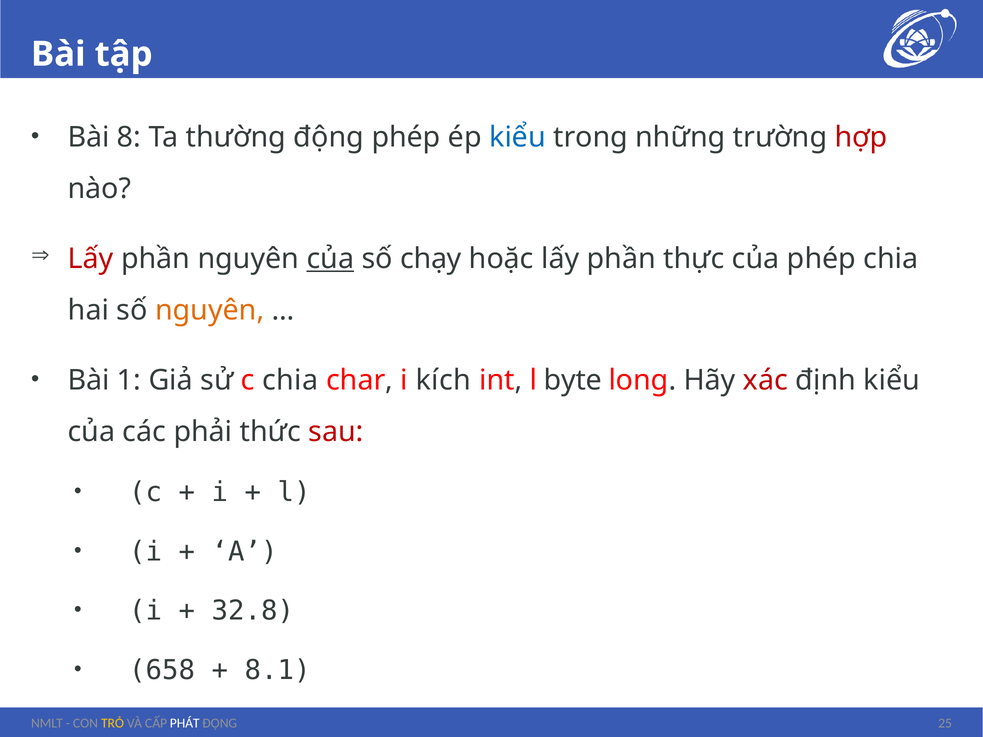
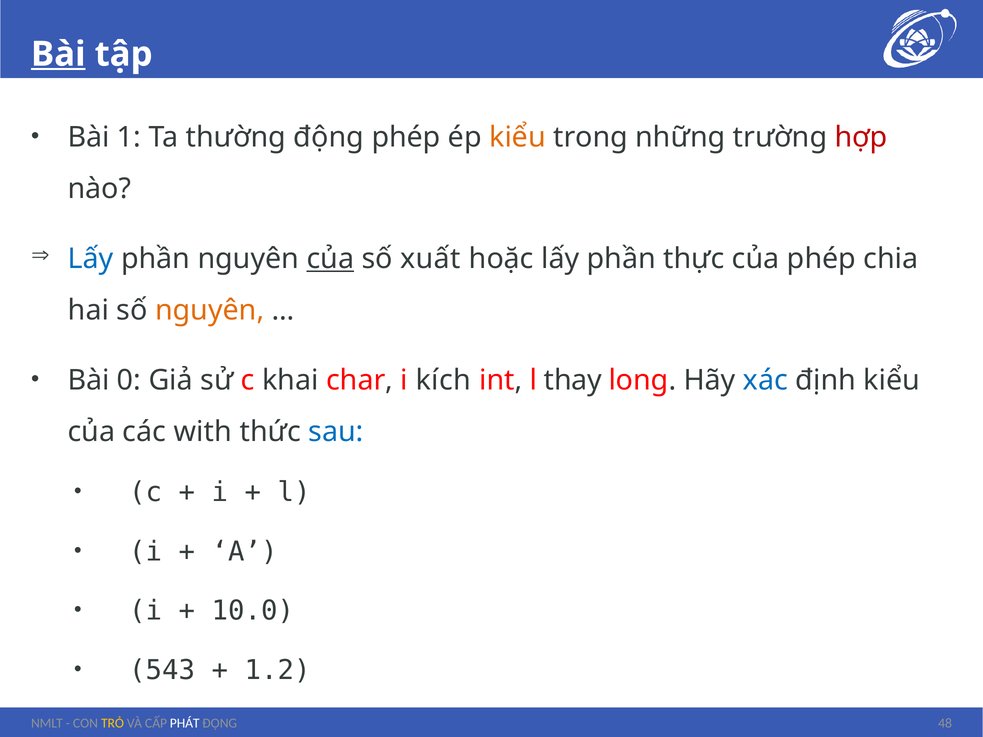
Bài at (58, 54) underline: none -> present
8: 8 -> 1
kiểu at (518, 137) colour: blue -> orange
Lấy at (91, 259) colour: red -> blue
chạy: chạy -> xuất
1: 1 -> 0
c chia: chia -> khai
byte: byte -> thay
xác colour: red -> blue
phải: phải -> with
sau colour: red -> blue
32.8: 32.8 -> 10.0
658: 658 -> 543
8.1: 8.1 -> 1.2
25: 25 -> 48
